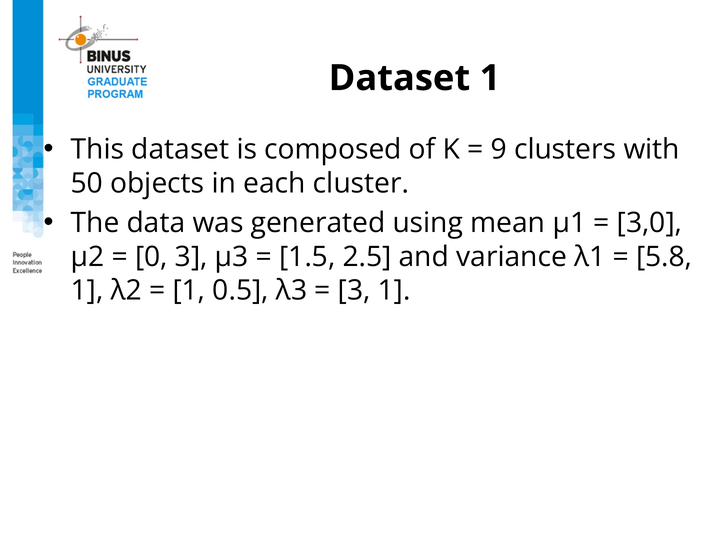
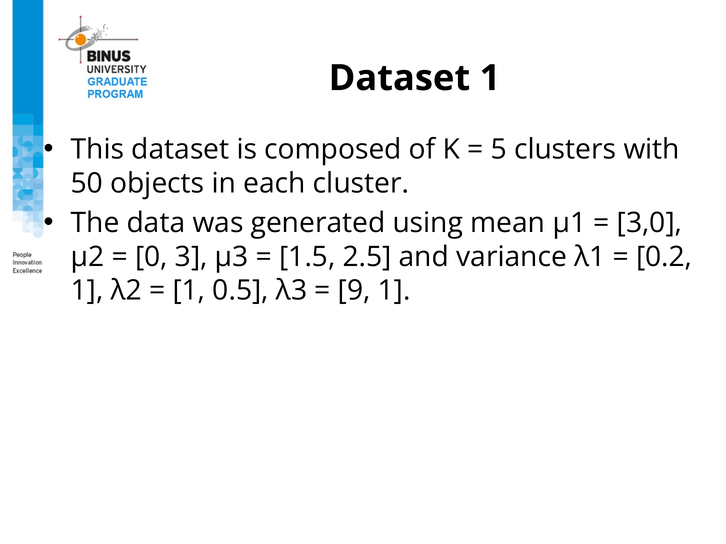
9: 9 -> 5
5.8: 5.8 -> 0.2
3 at (354, 291): 3 -> 9
